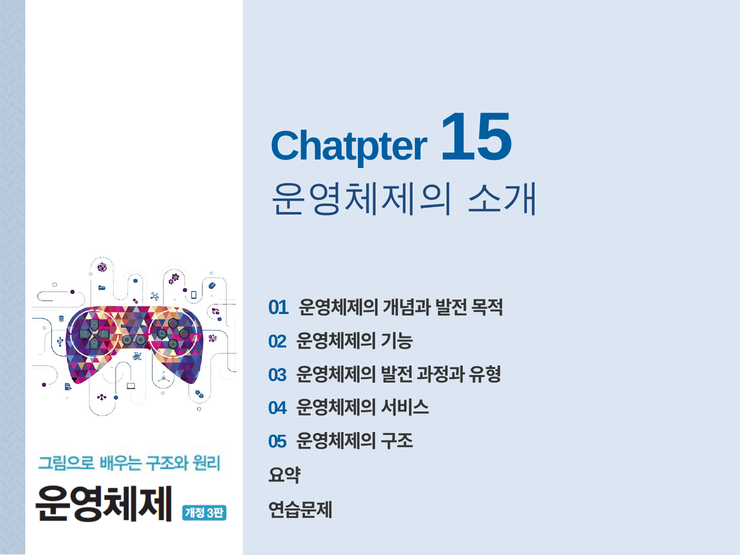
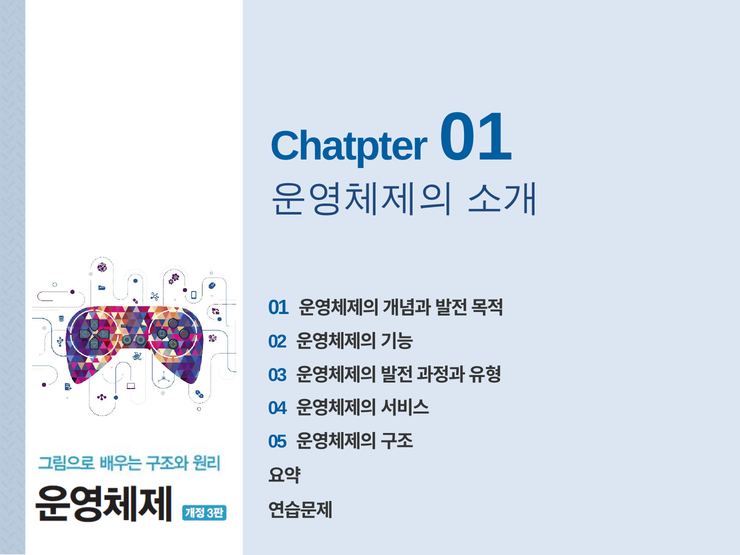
Chatpter 15: 15 -> 01
